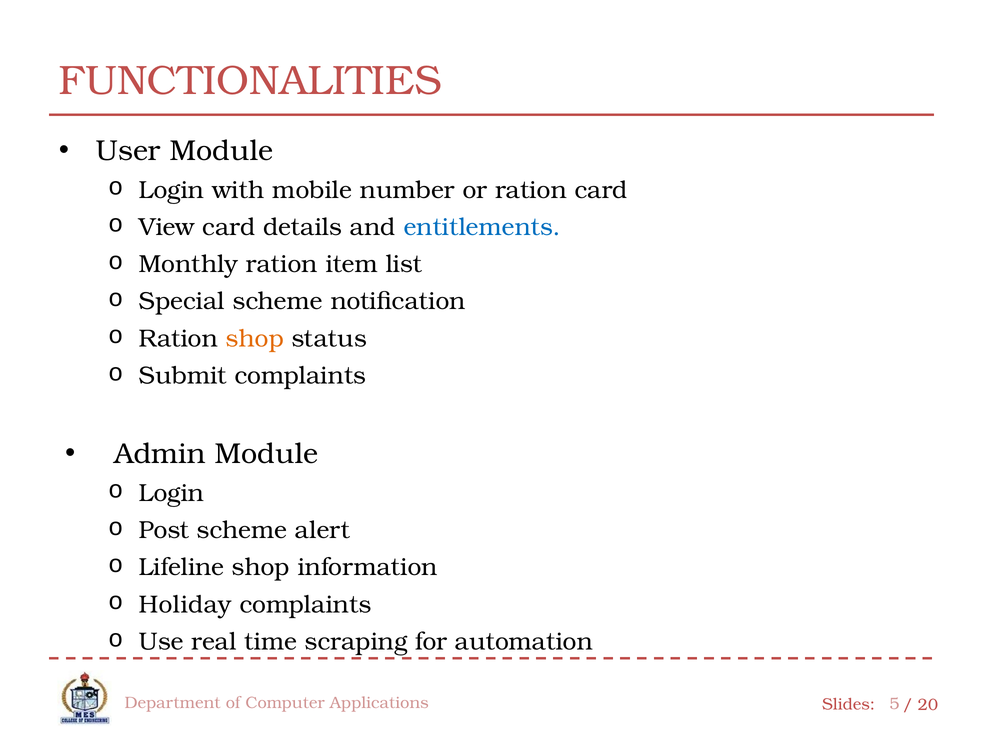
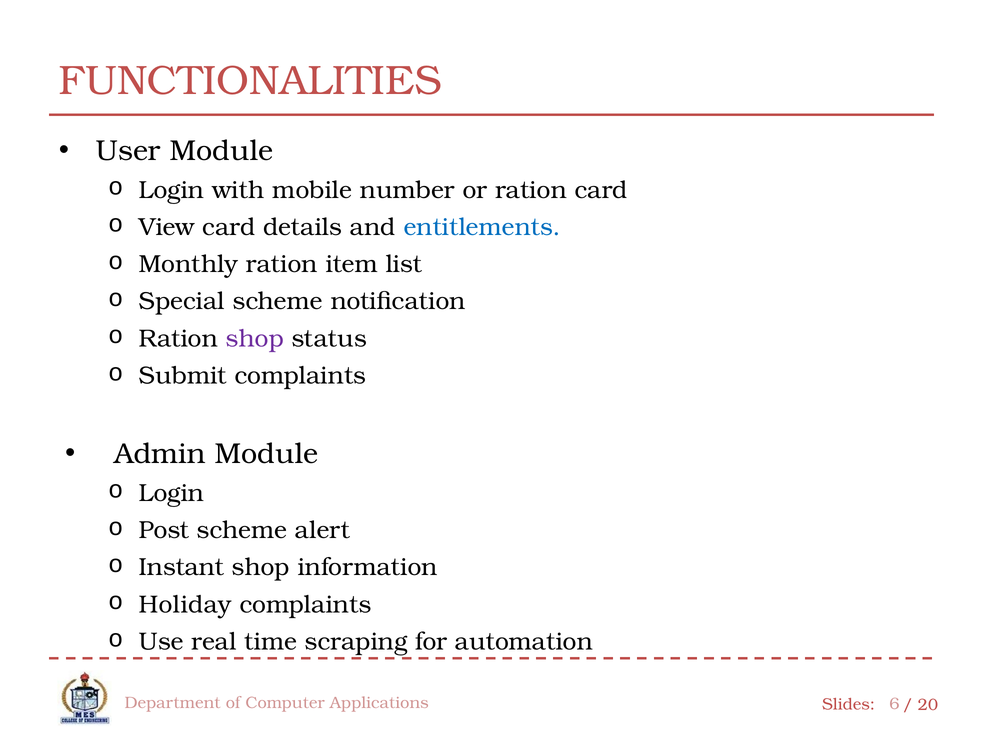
shop at (255, 339) colour: orange -> purple
Lifeline: Lifeline -> Instant
5: 5 -> 6
